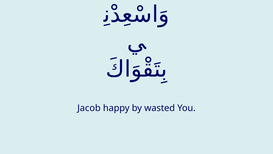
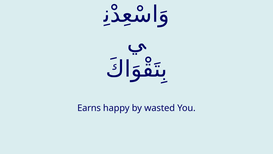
Jacob: Jacob -> Earns
